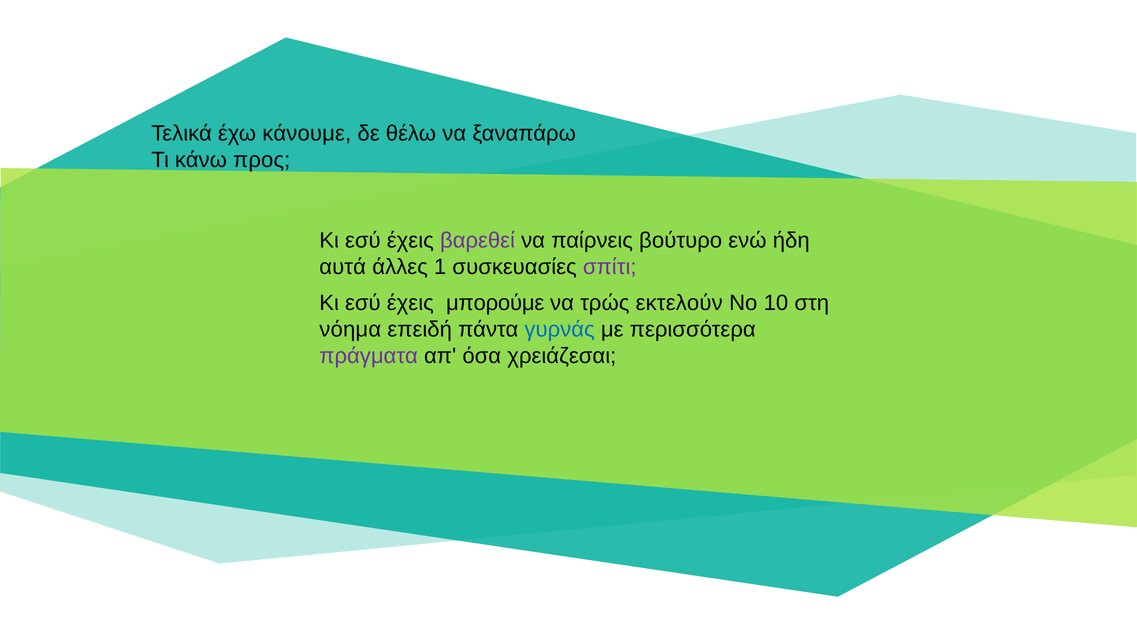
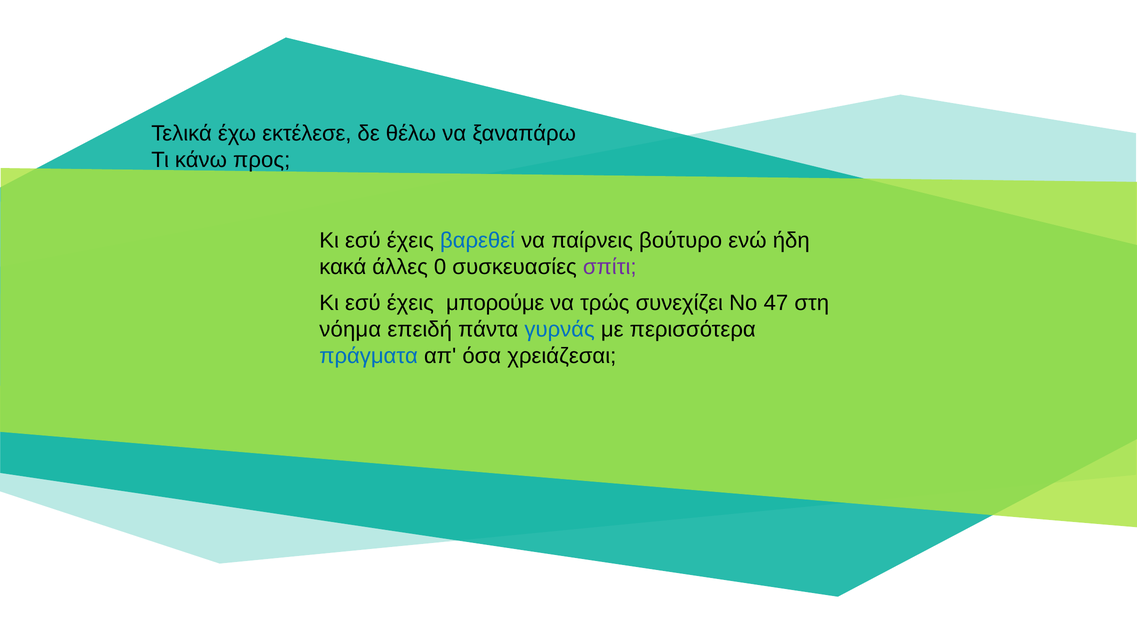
κάνουμε: κάνουμε -> εκτέλεσε
βαρεθεί colour: purple -> blue
αυτά: αυτά -> κακά
1: 1 -> 0
εκτελούν: εκτελούν -> συνεχίζει
10: 10 -> 47
πράγματα colour: purple -> blue
